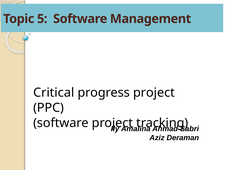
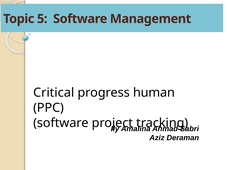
progress project: project -> human
